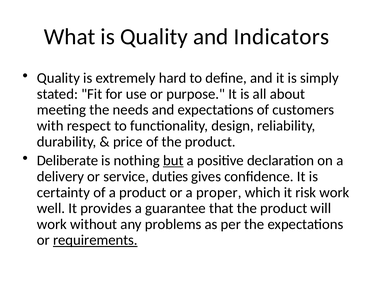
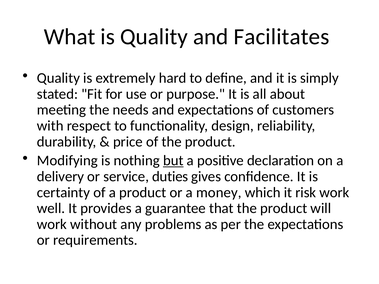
Indicators: Indicators -> Facilitates
Deliberate: Deliberate -> Modifying
proper: proper -> money
requirements underline: present -> none
